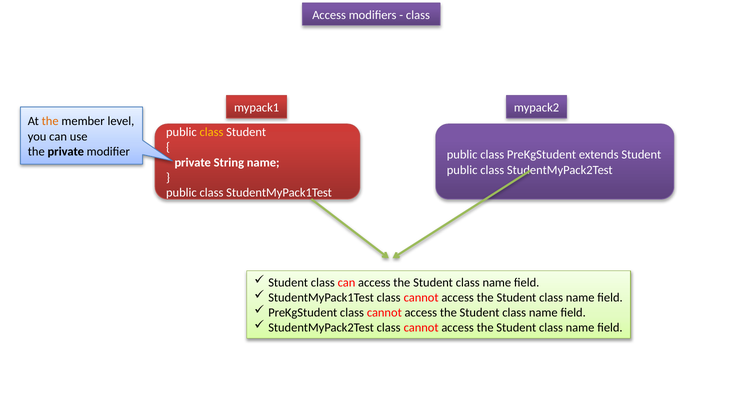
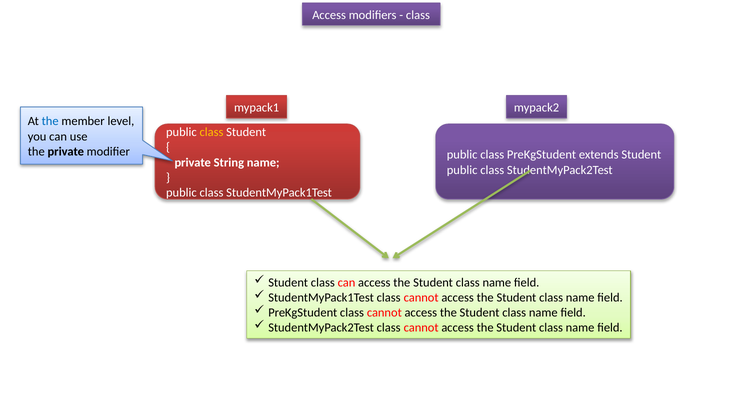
the at (50, 121) colour: orange -> blue
